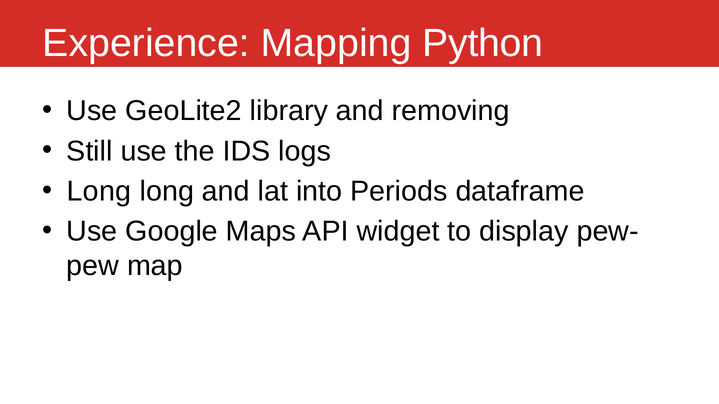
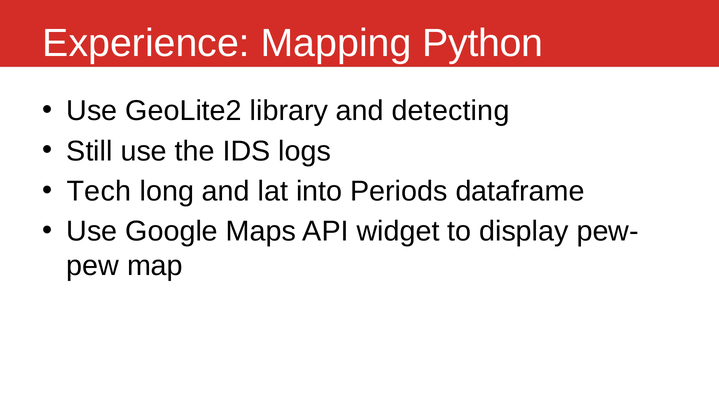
removing: removing -> detecting
Long at (99, 191): Long -> Tech
